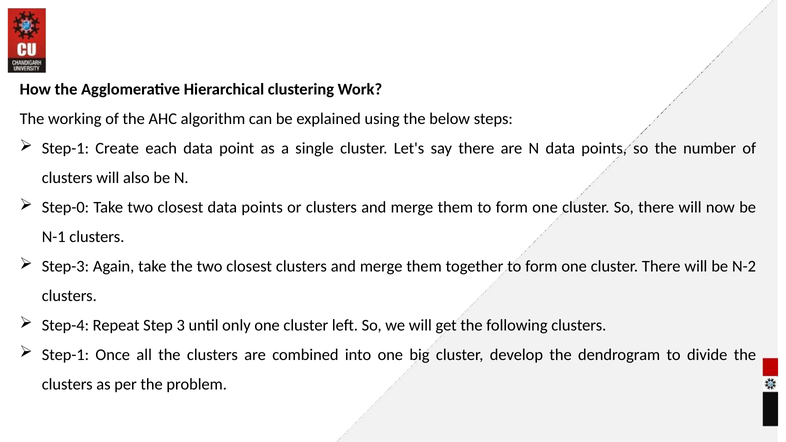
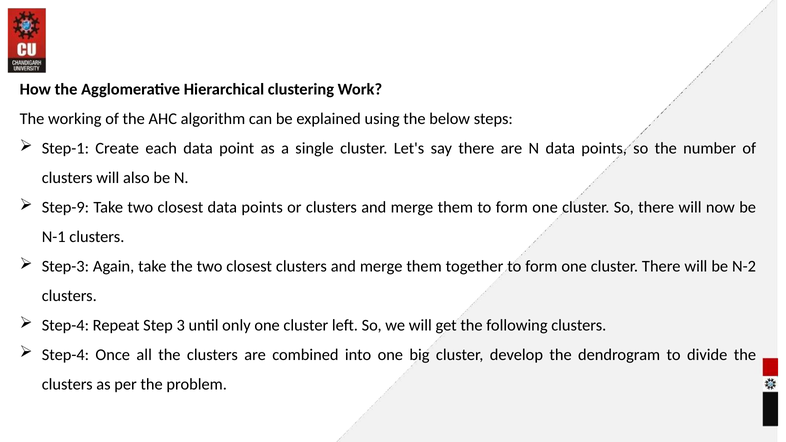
Step-0: Step-0 -> Step-9
Step-1 at (65, 355): Step-1 -> Step-4
